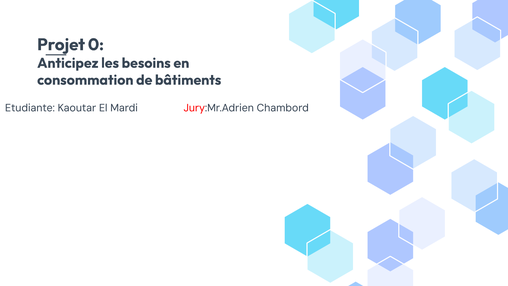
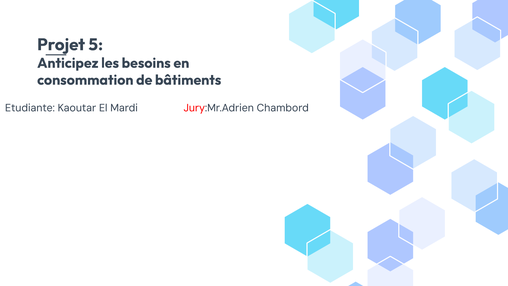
0: 0 -> 5
